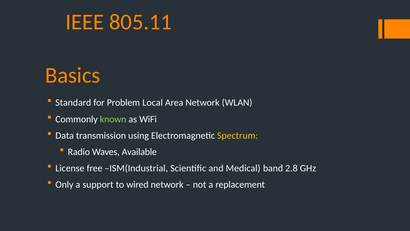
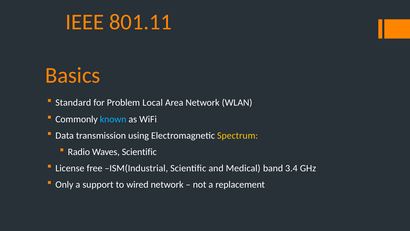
805.11: 805.11 -> 801.11
known colour: light green -> light blue
Waves Available: Available -> Scientific
2.8: 2.8 -> 3.4
